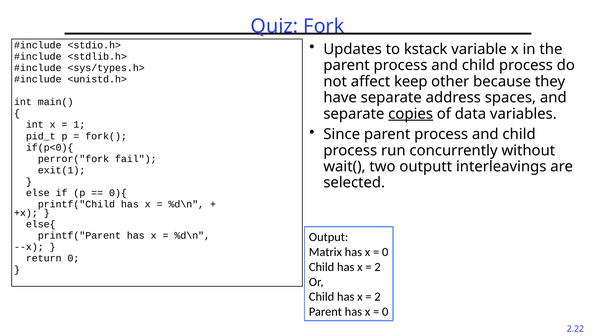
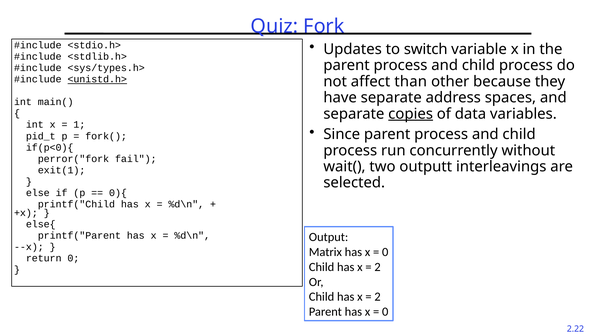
kstack: kstack -> switch
<unistd.h> underline: none -> present
keep: keep -> than
